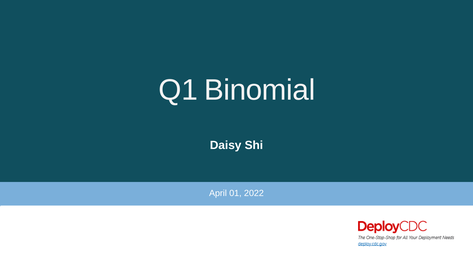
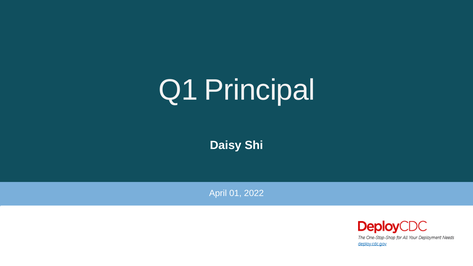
Binomial: Binomial -> Principal
